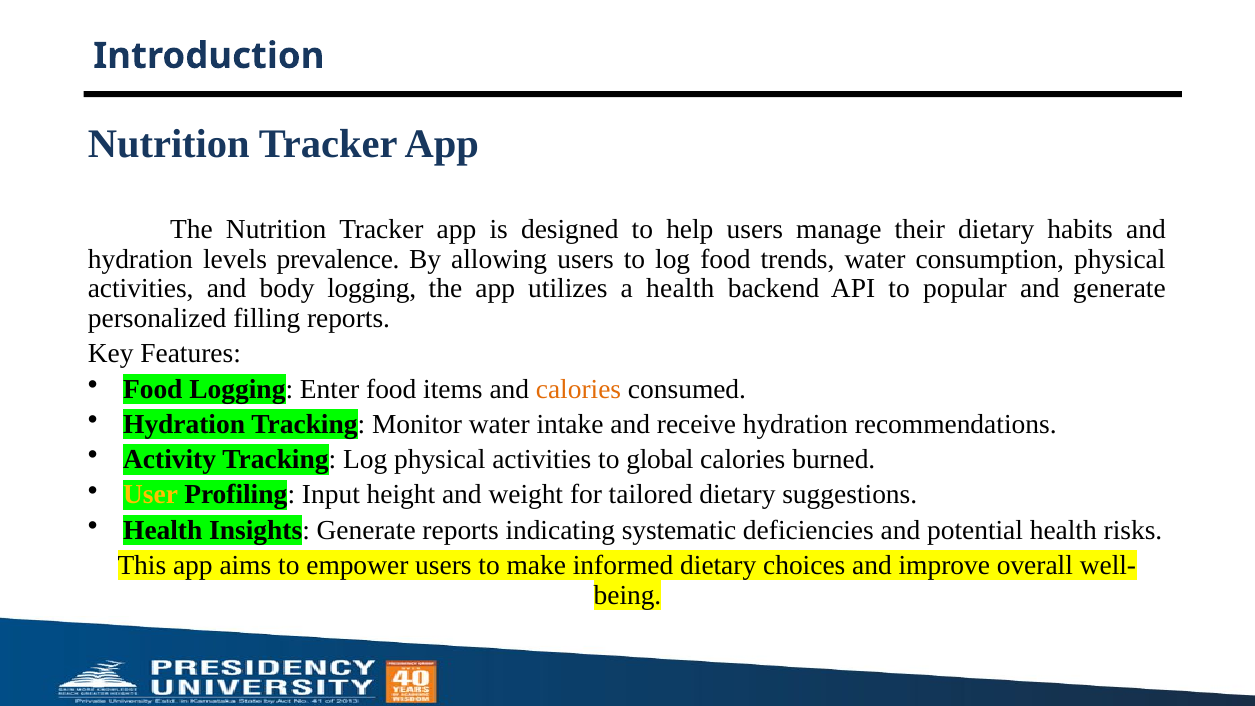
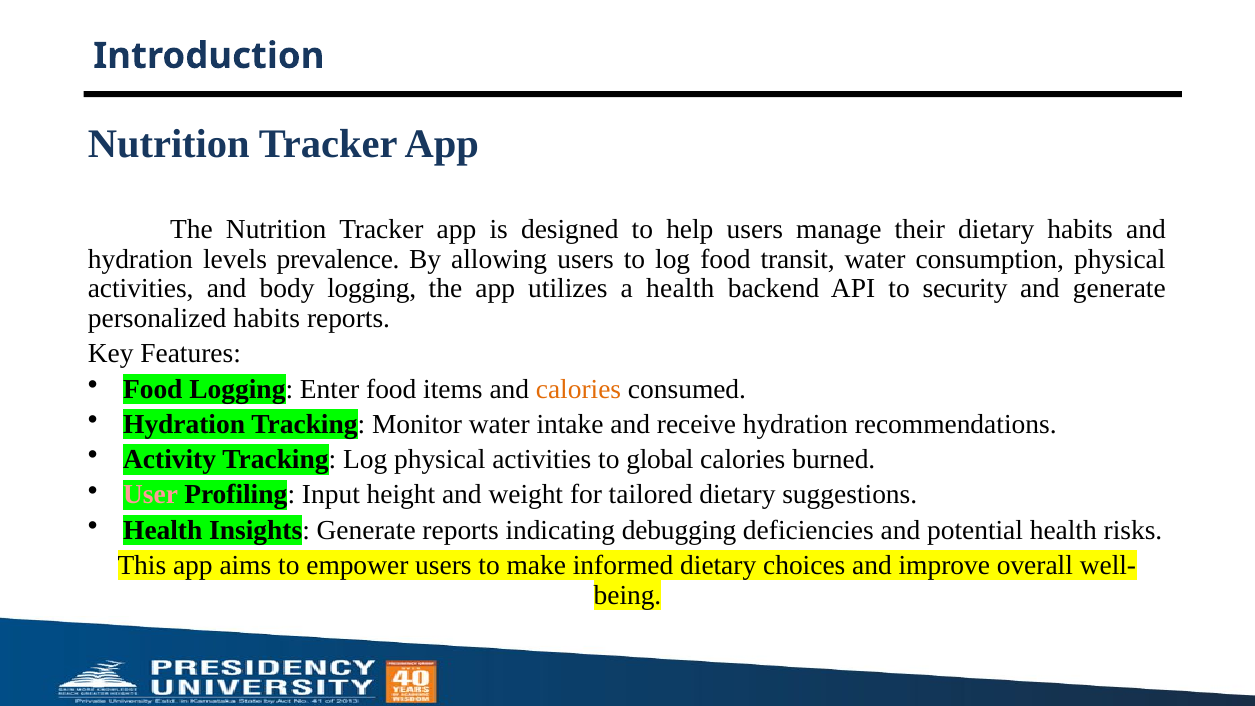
trends: trends -> transit
popular: popular -> security
personalized filling: filling -> habits
User colour: yellow -> pink
systematic: systematic -> debugging
